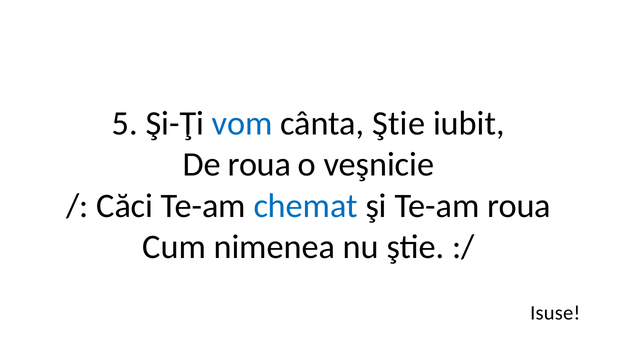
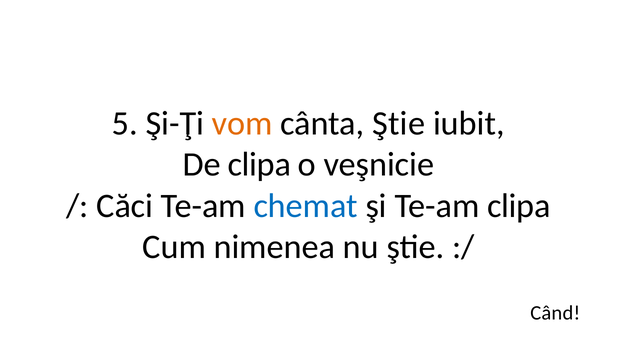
vom colour: blue -> orange
De roua: roua -> clipa
Te-am roua: roua -> clipa
Isuse: Isuse -> Când
